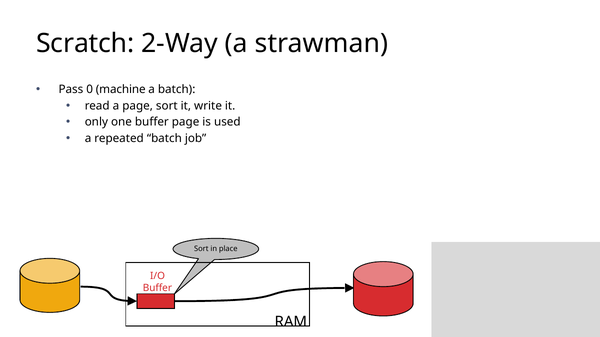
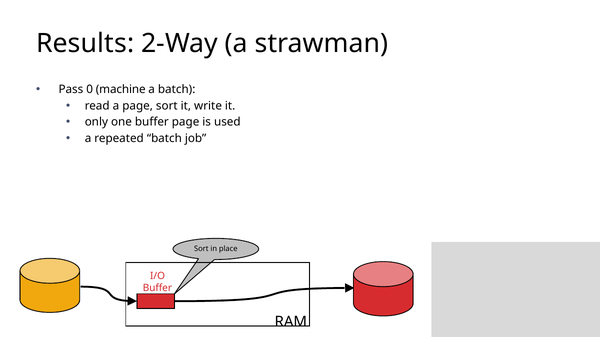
Scratch: Scratch -> Results
